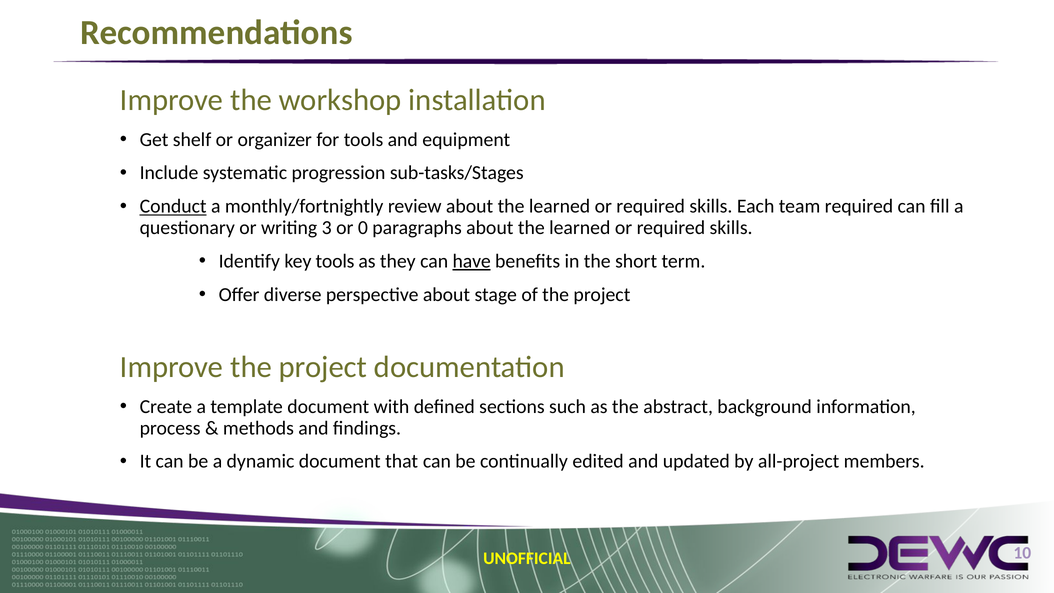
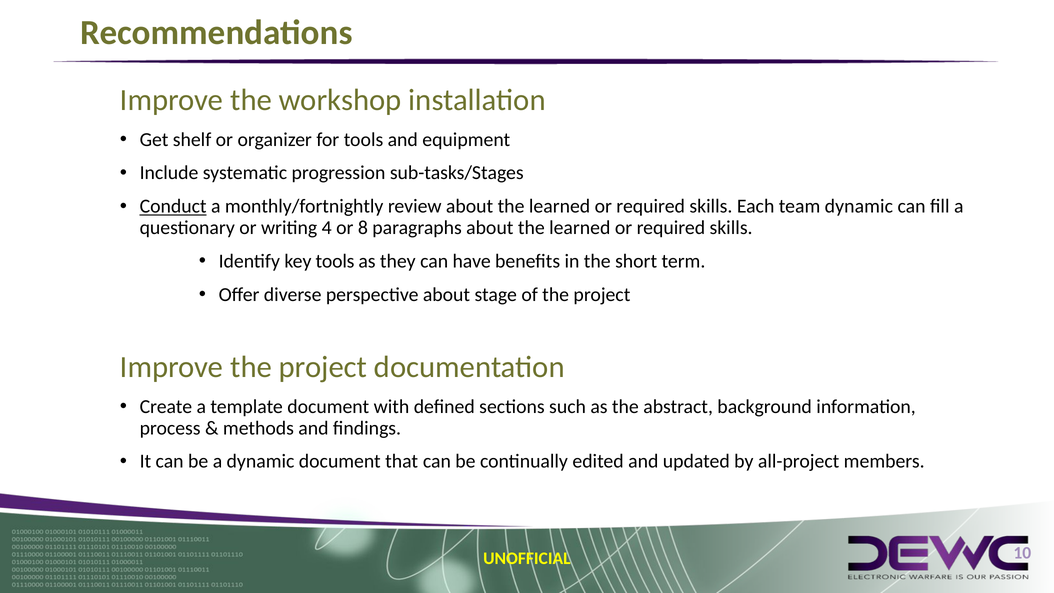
team required: required -> dynamic
3: 3 -> 4
0: 0 -> 8
have underline: present -> none
